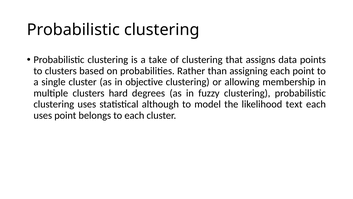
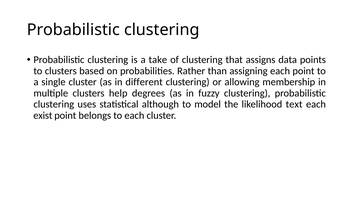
objective: objective -> different
hard: hard -> help
uses at (43, 115): uses -> exist
